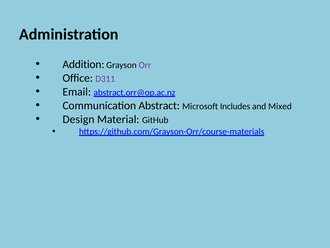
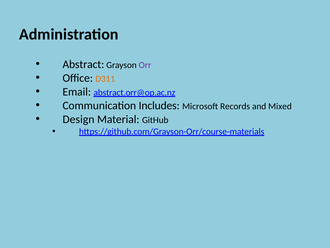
Addition: Addition -> Abstract
D311 colour: purple -> orange
Abstract: Abstract -> Includes
Includes: Includes -> Records
